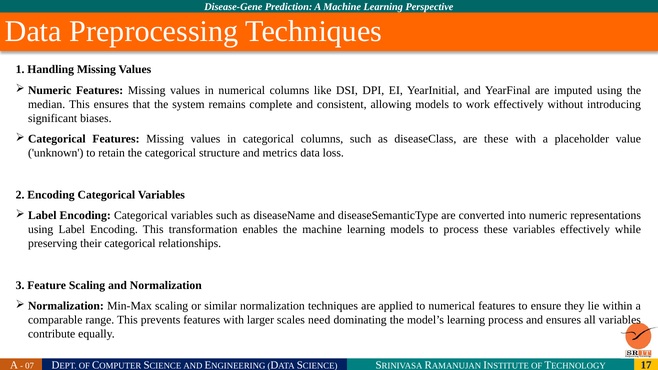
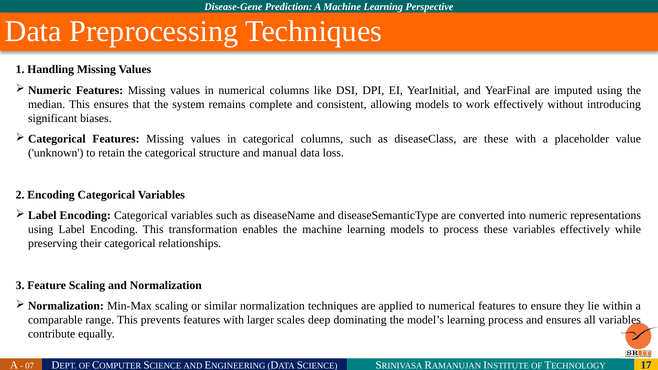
metrics: metrics -> manual
need: need -> deep
